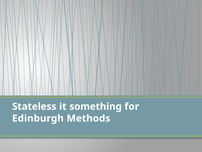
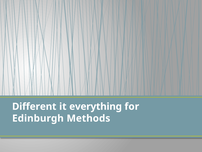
Stateless: Stateless -> Different
something: something -> everything
